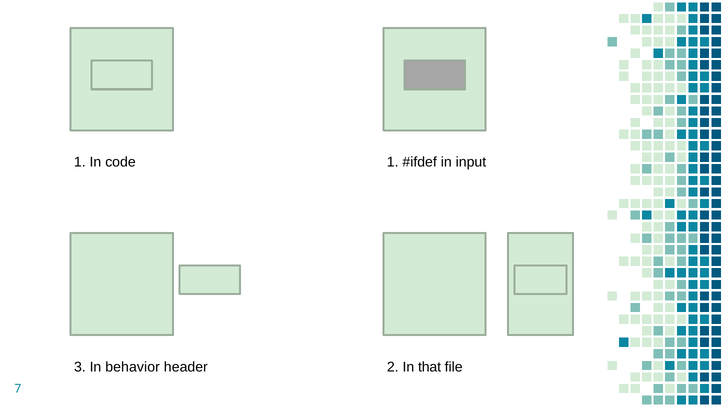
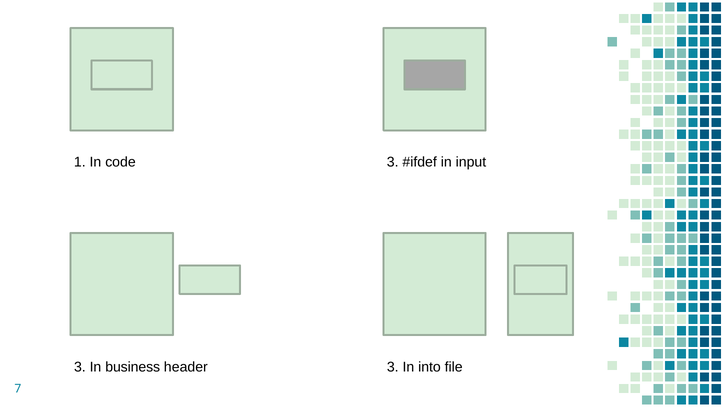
code 1: 1 -> 3
behavior: behavior -> business
header 2: 2 -> 3
that: that -> into
